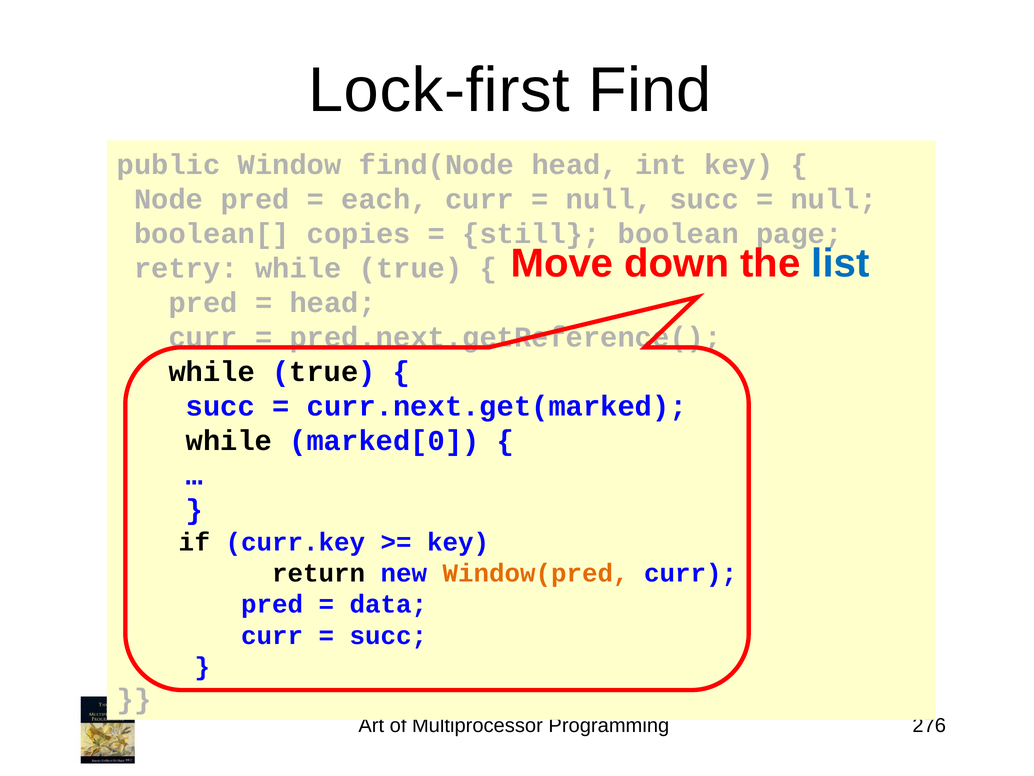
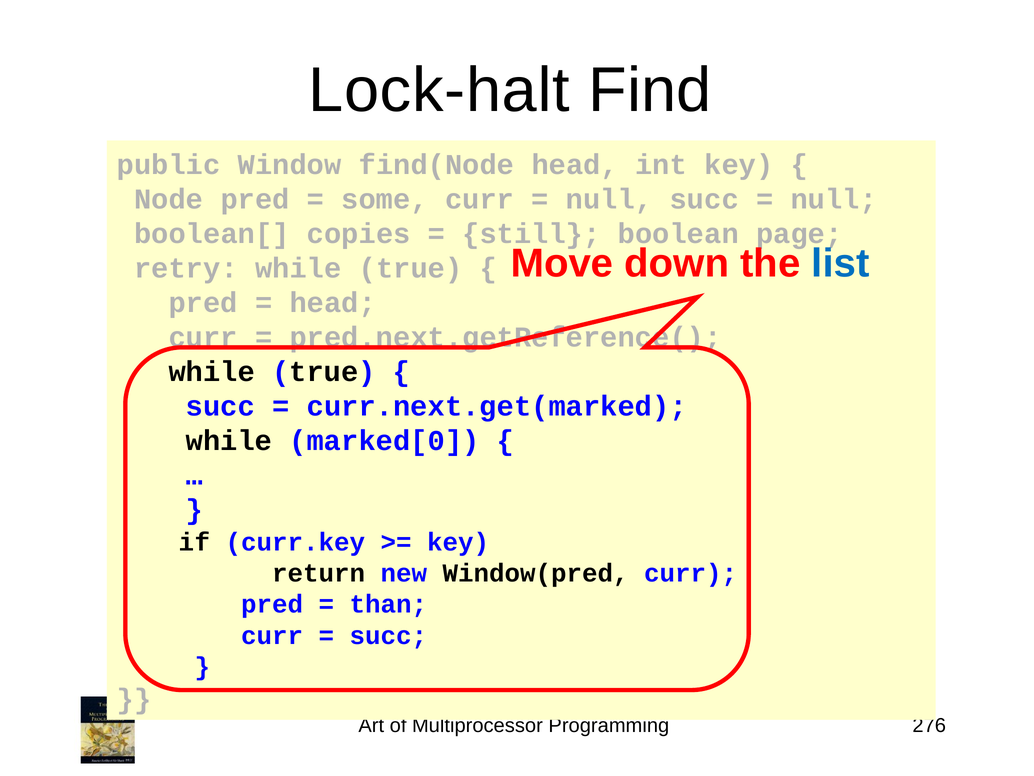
Lock-first: Lock-first -> Lock-halt
each: each -> some
Window(pred colour: orange -> black
data: data -> than
